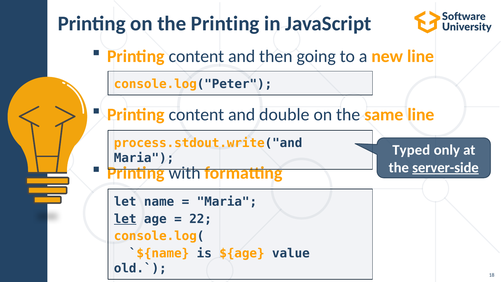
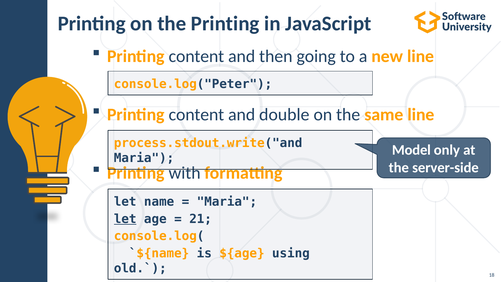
Typed: Typed -> Model
server-side underline: present -> none
22: 22 -> 21
value: value -> using
